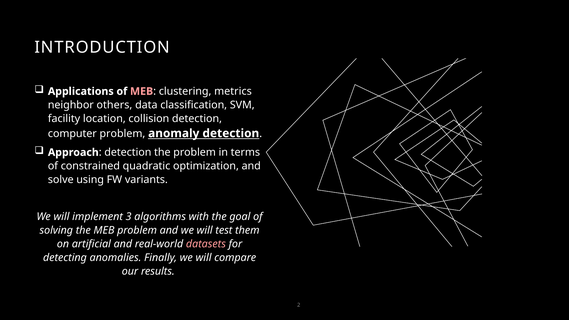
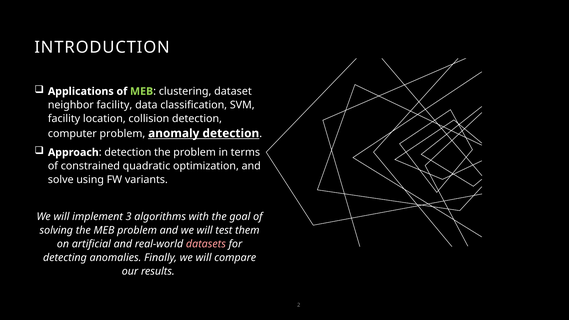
MEB at (142, 91) colour: pink -> light green
metrics: metrics -> dataset
neighbor others: others -> facility
